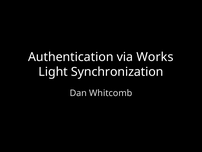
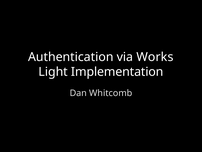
Synchronization: Synchronization -> Implementation
